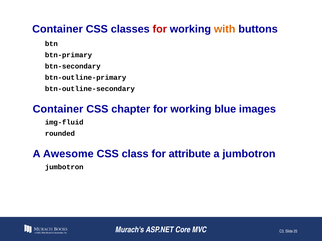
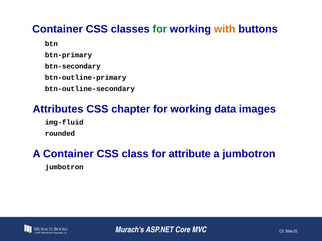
for at (160, 29) colour: red -> green
Container at (58, 109): Container -> Attributes
blue: blue -> data
A Awesome: Awesome -> Container
